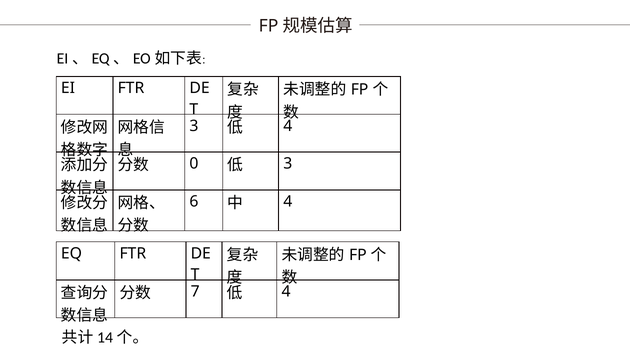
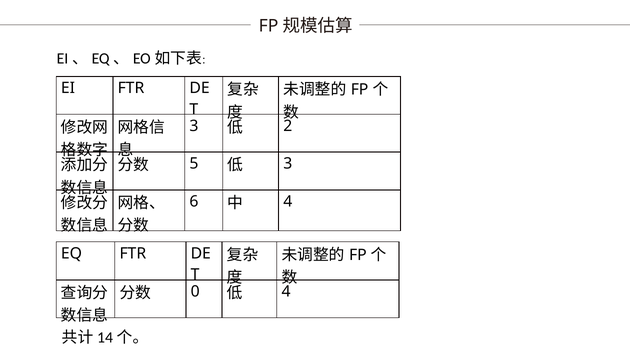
4 at (288, 126): 4 -> 2
0: 0 -> 5
7: 7 -> 0
